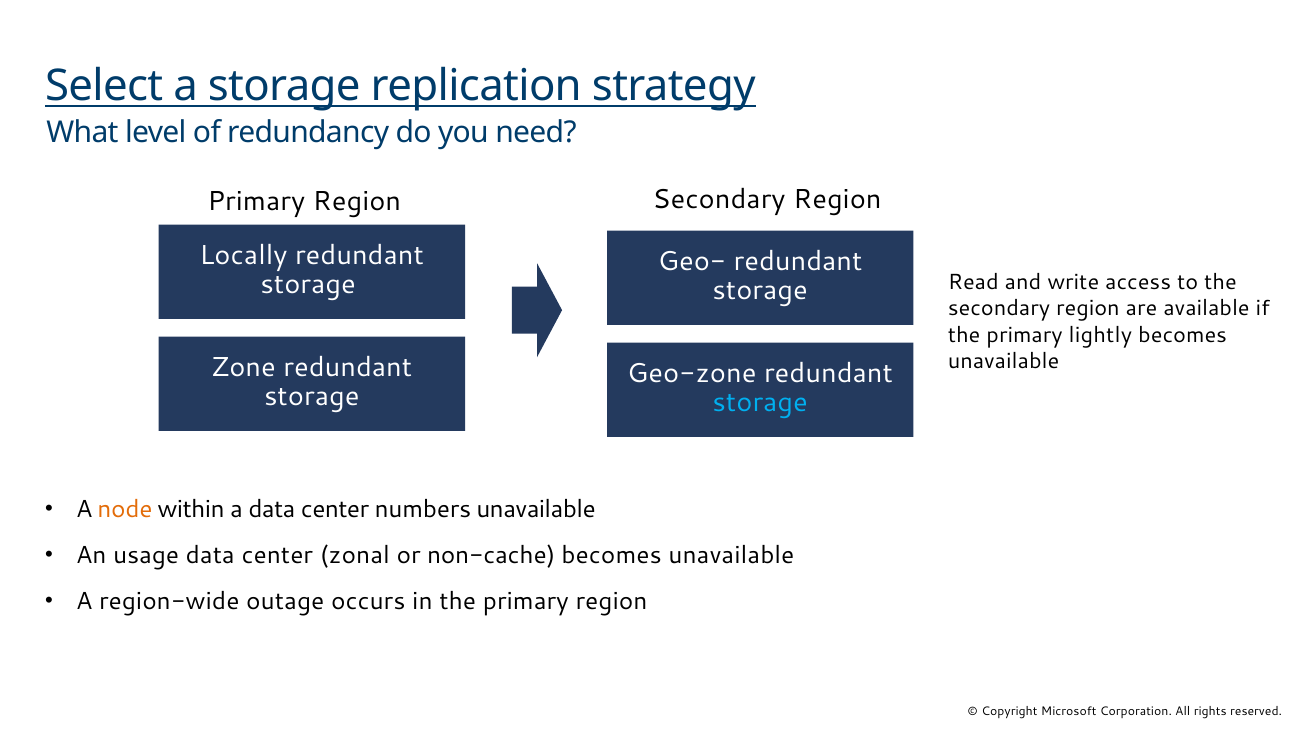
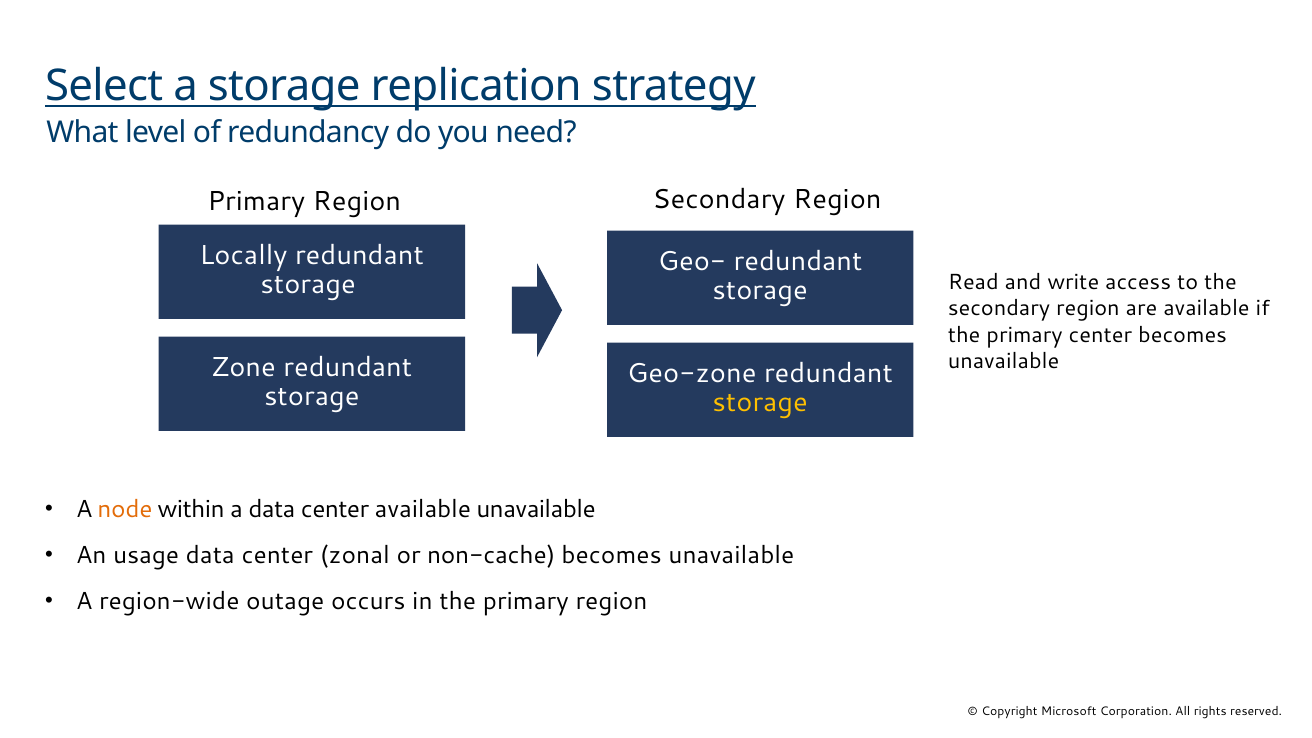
primary lightly: lightly -> center
storage at (760, 403) colour: light blue -> yellow
center numbers: numbers -> available
